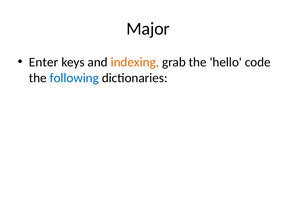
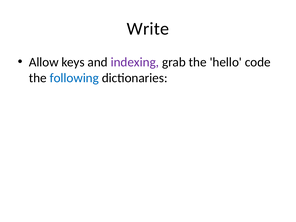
Major: Major -> Write
Enter: Enter -> Allow
indexing colour: orange -> purple
